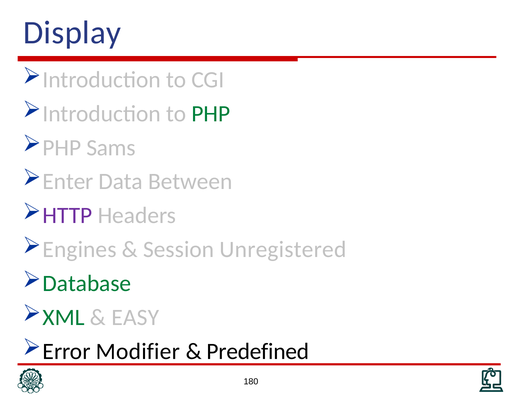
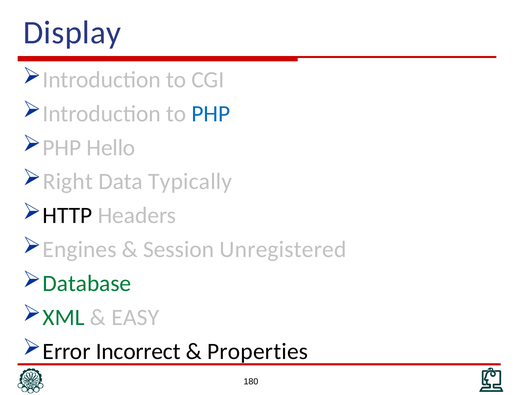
PHP at (211, 114) colour: green -> blue
Sams: Sams -> Hello
Enter: Enter -> Right
Between: Between -> Typically
HTTP colour: purple -> black
Modifier: Modifier -> Incorrect
Predefined: Predefined -> Properties
